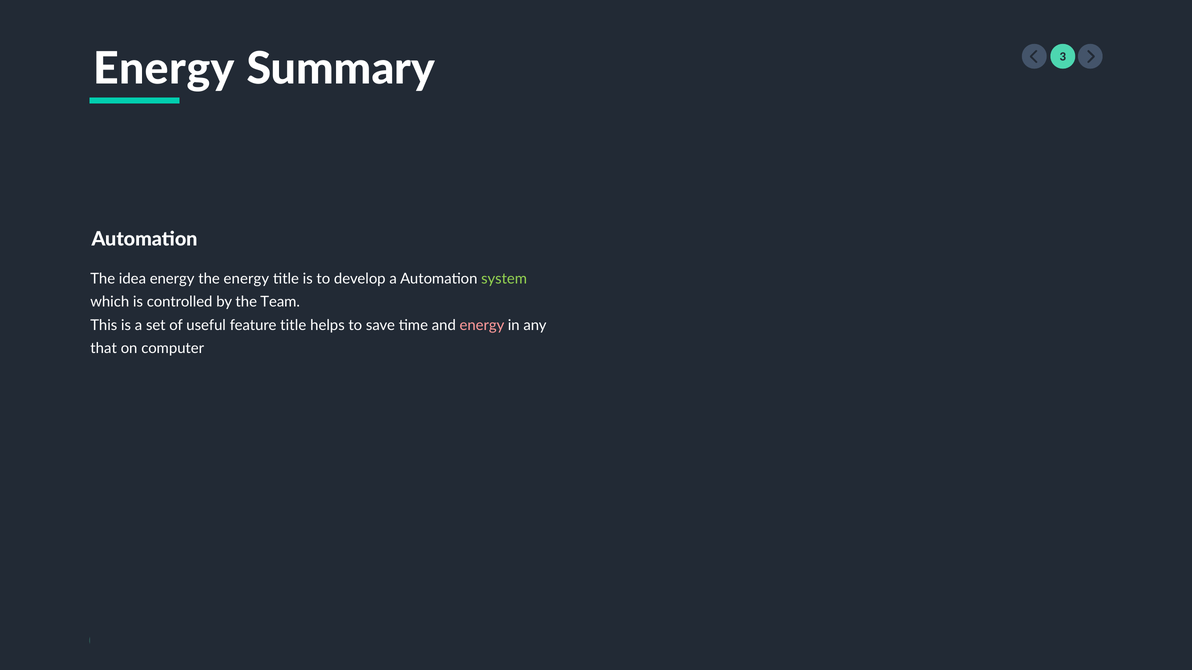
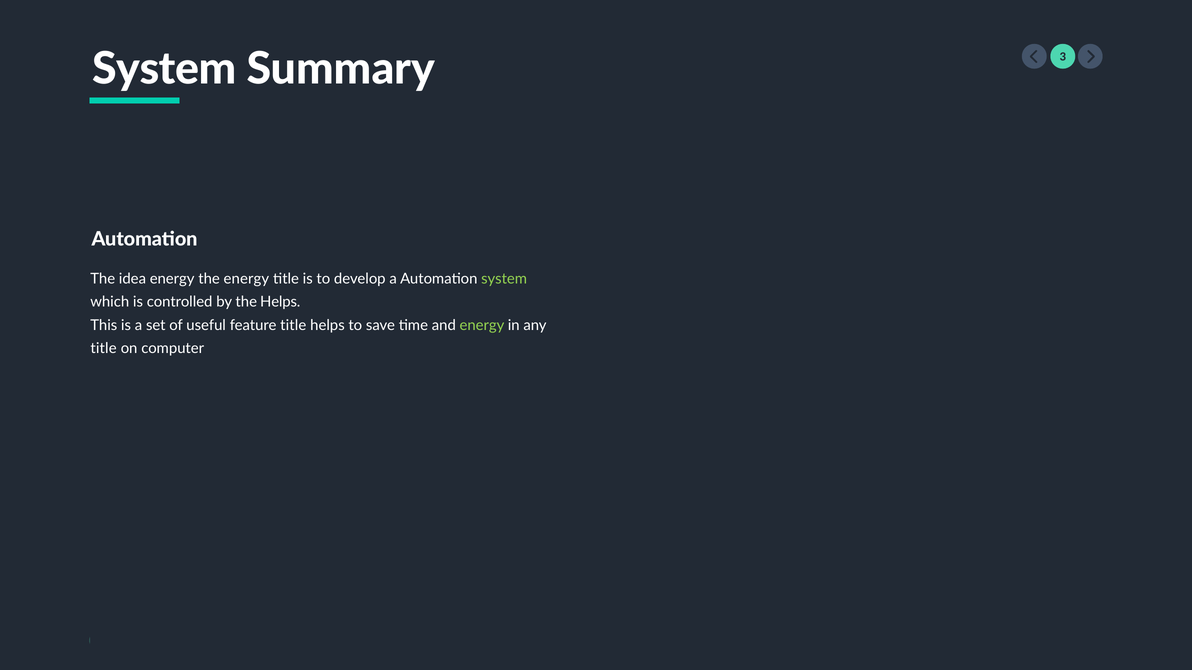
Energy at (164, 69): Energy -> System
the Team: Team -> Helps
energy at (482, 325) colour: pink -> light green
that at (104, 349): that -> title
